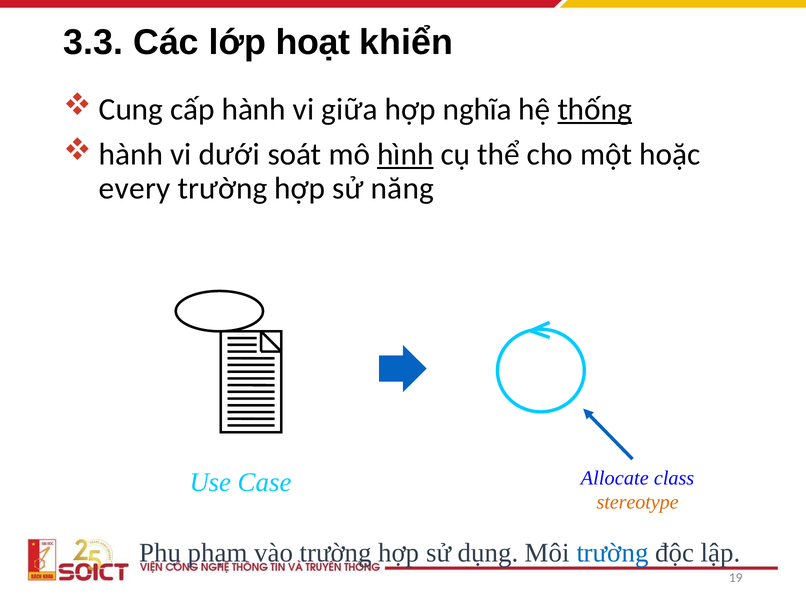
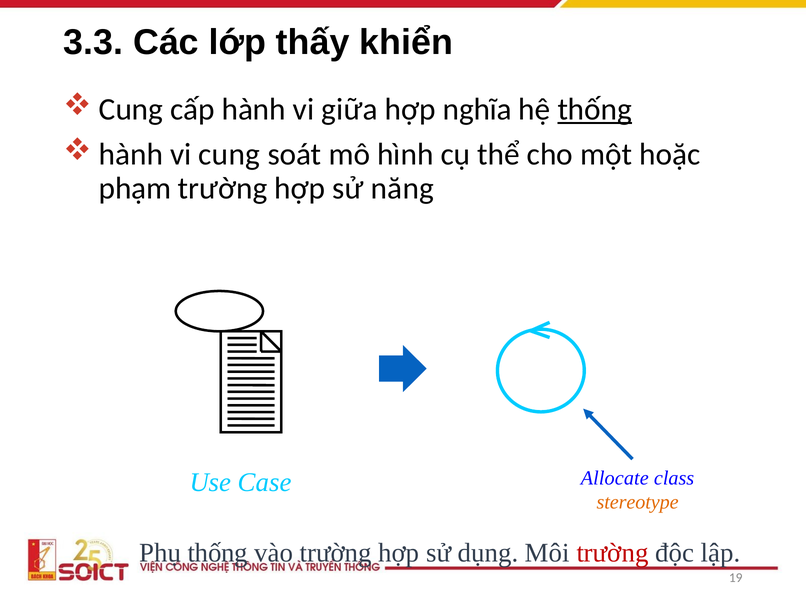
hoạt: hoạt -> thấy
vi dưới: dưới -> cung
hình underline: present -> none
every: every -> phạm
Phụ phạm: phạm -> thống
trường at (613, 553) colour: blue -> red
